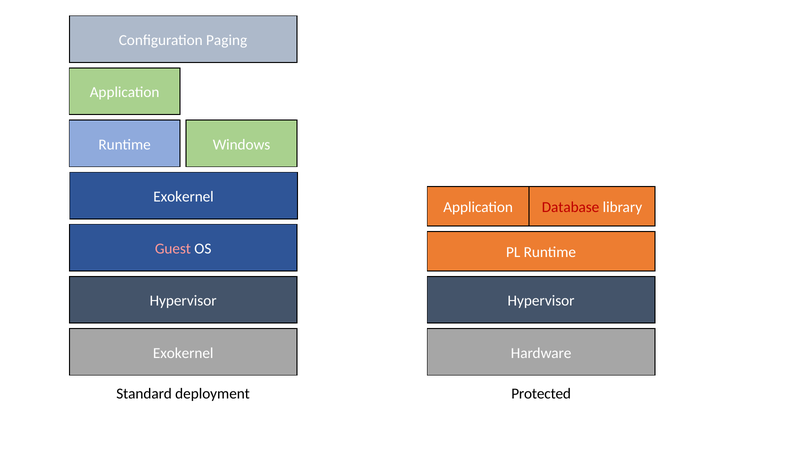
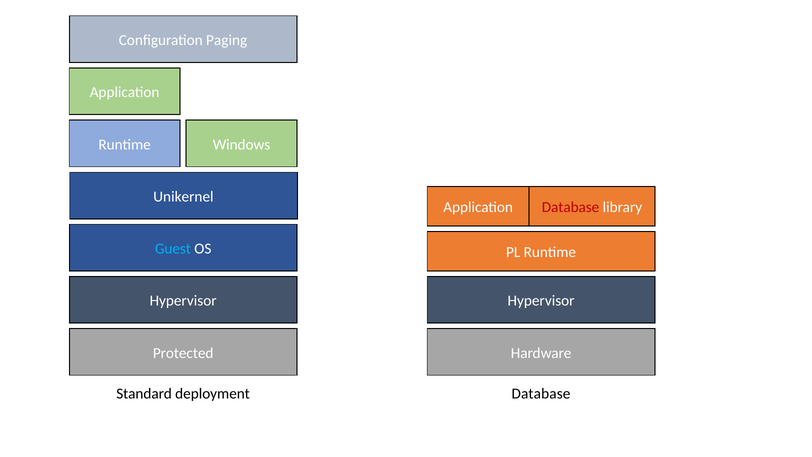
Exokernel at (184, 196): Exokernel -> Unikernel
Guest colour: pink -> light blue
Exokernel at (183, 353): Exokernel -> Protected
deployment Protected: Protected -> Database
